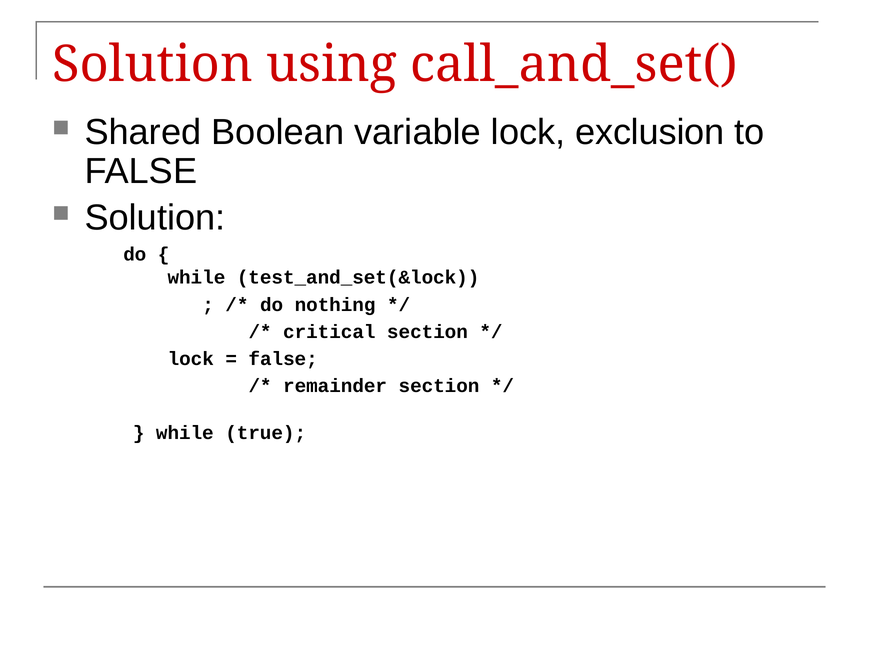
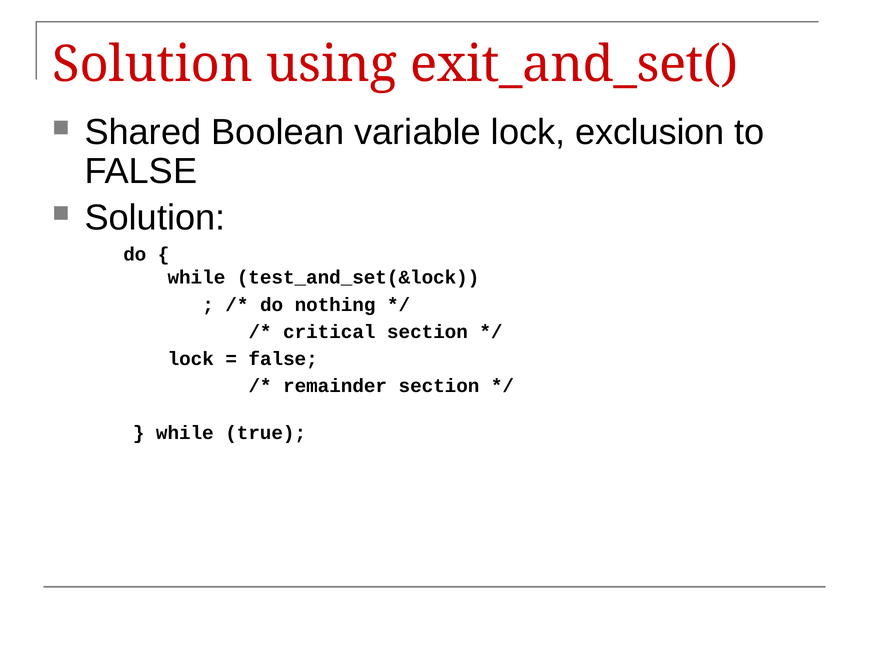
call_and_set(: call_and_set( -> exit_and_set(
